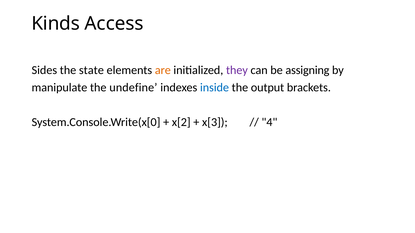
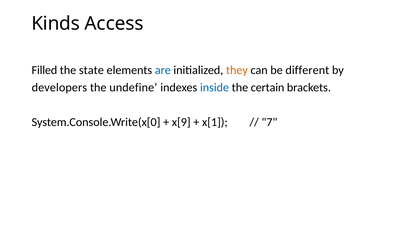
Sides: Sides -> Filled
are colour: orange -> blue
they colour: purple -> orange
assigning: assigning -> different
manipulate: manipulate -> developers
output: output -> certain
x[2: x[2 -> x[9
x[3: x[3 -> x[1
4: 4 -> 7
